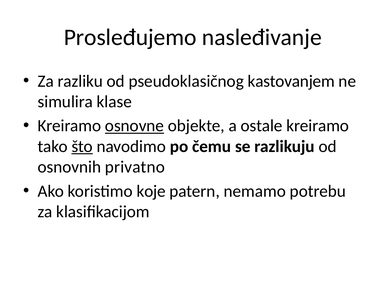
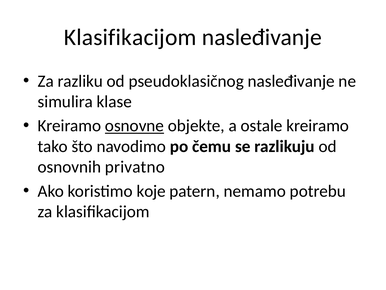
Prosleđujemo at (130, 37): Prosleđujemo -> Klasifikacijom
pseudoklasičnog kastovanjem: kastovanjem -> nasleđivanje
što underline: present -> none
